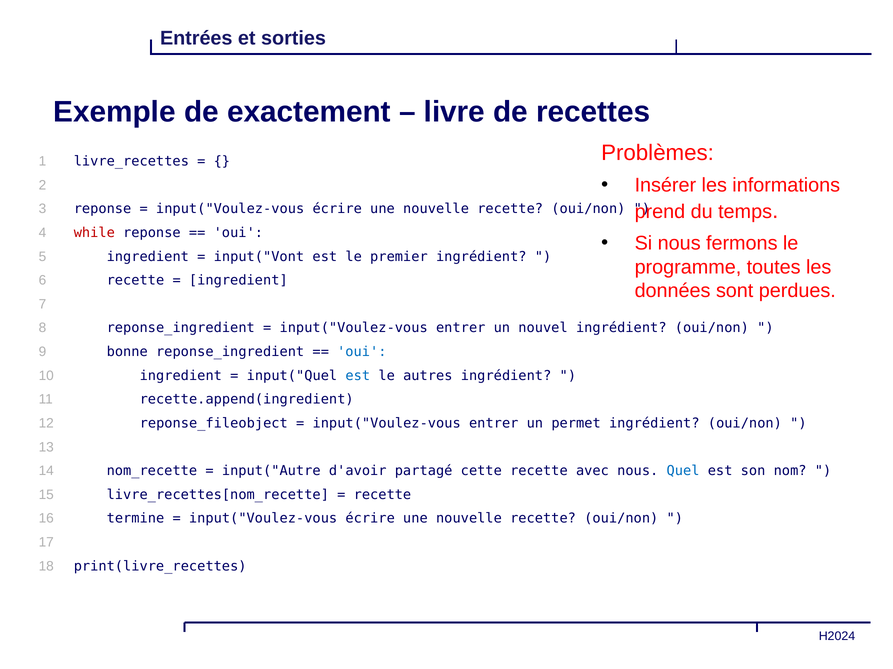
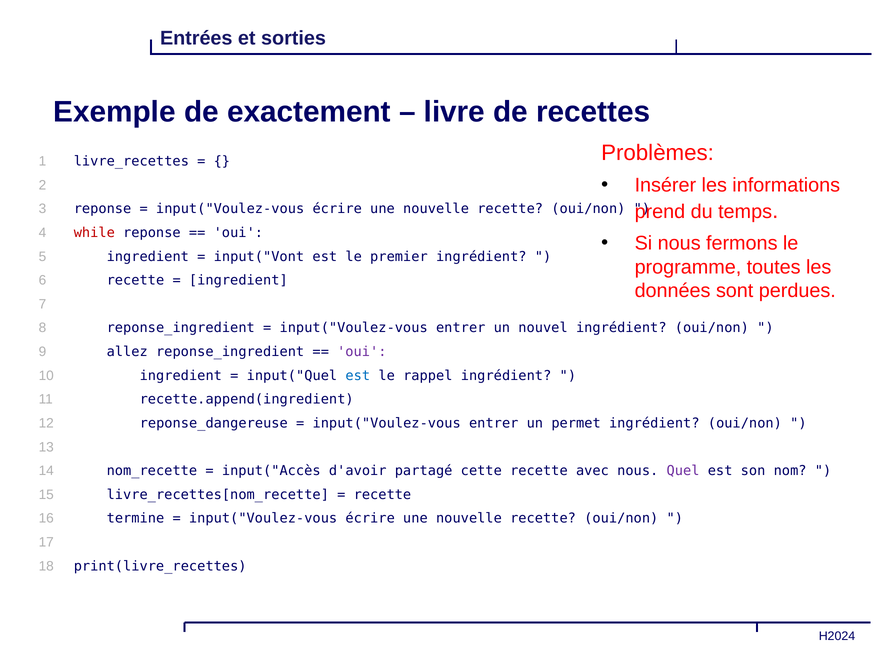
bonne: bonne -> allez
oui at (362, 352) colour: blue -> purple
autres: autres -> rappel
reponse_fileobject: reponse_fileobject -> reponse_dangereuse
input("Autre: input("Autre -> input("Accès
Quel colour: blue -> purple
